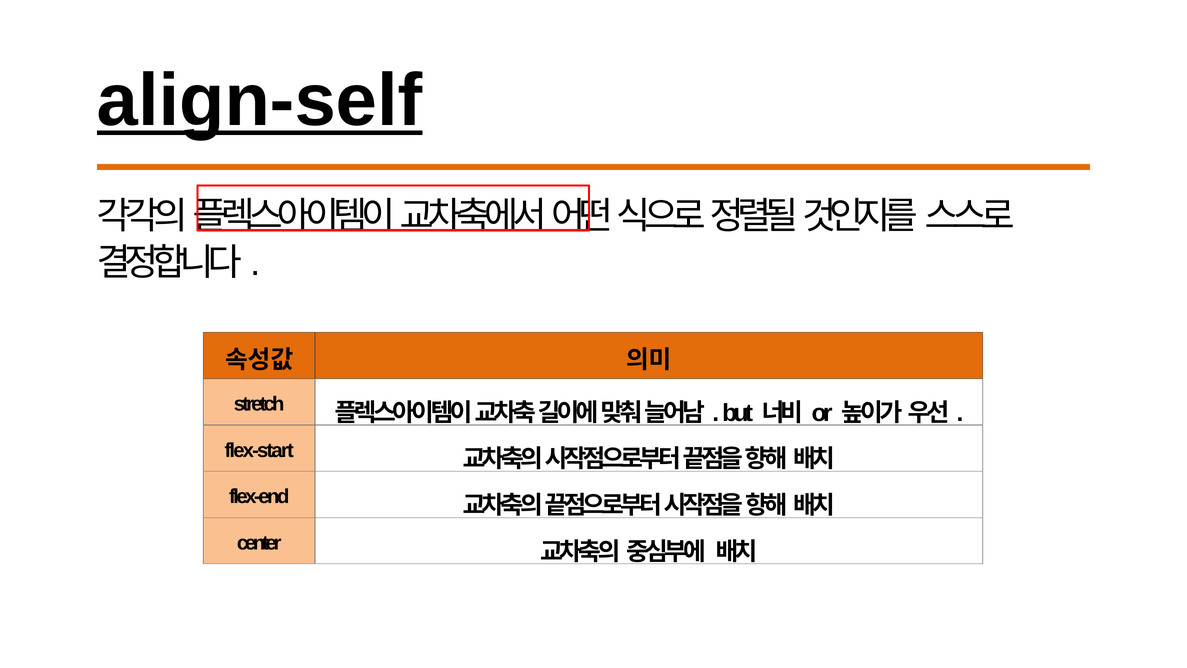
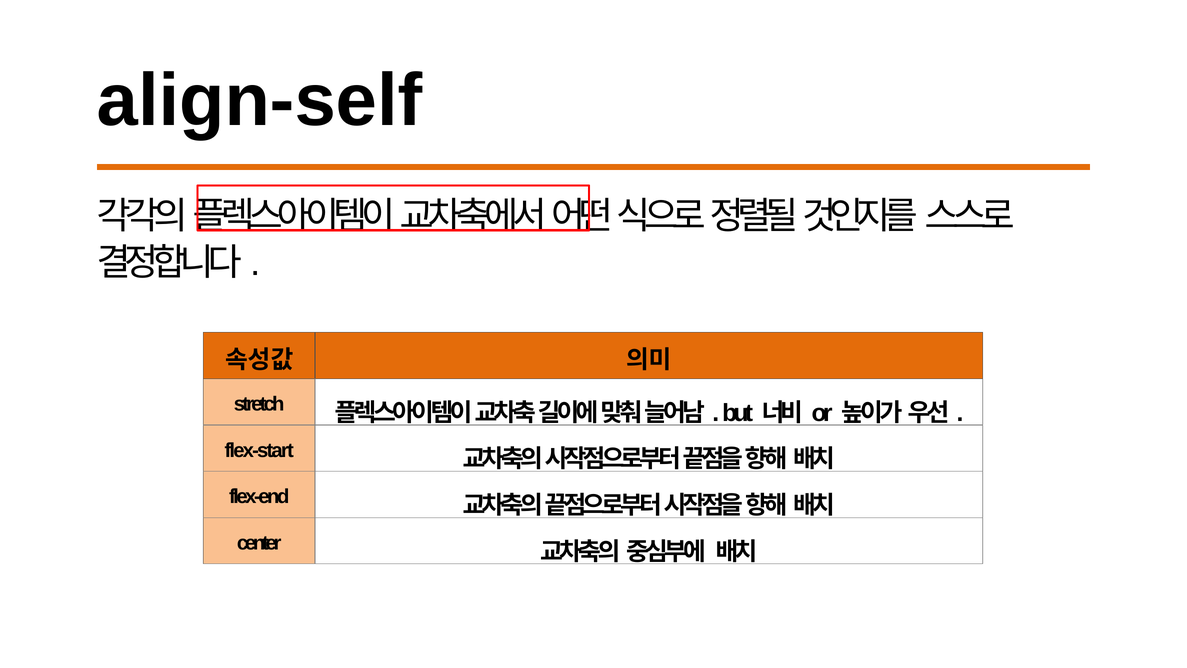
align-self underline: present -> none
